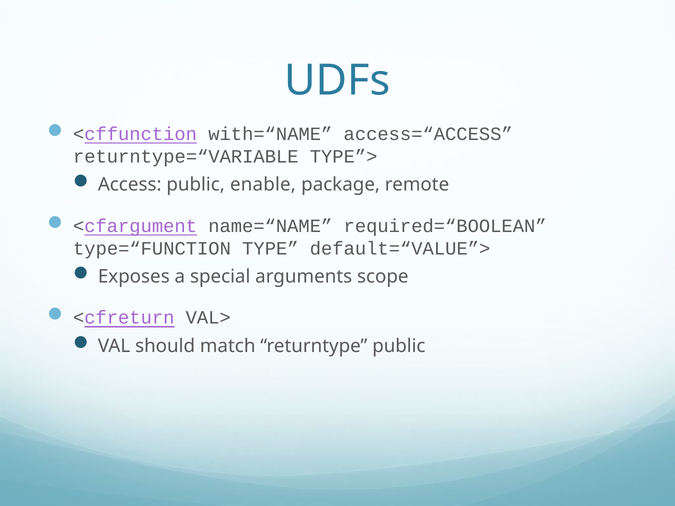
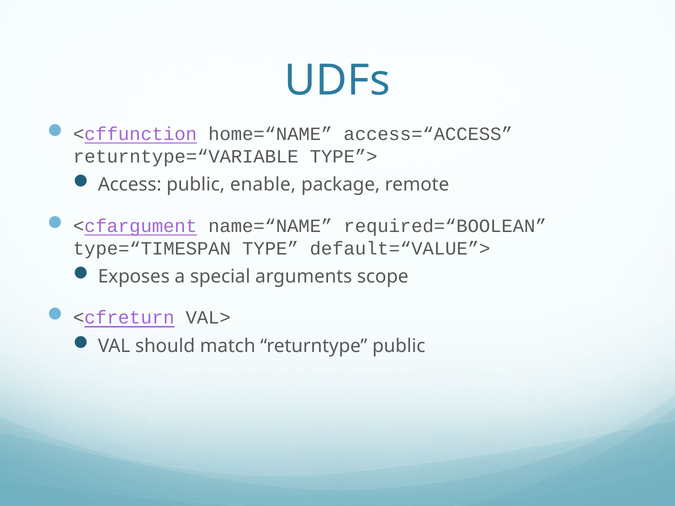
with=“NAME: with=“NAME -> home=“NAME
type=“FUNCTION: type=“FUNCTION -> type=“TIMESPAN
